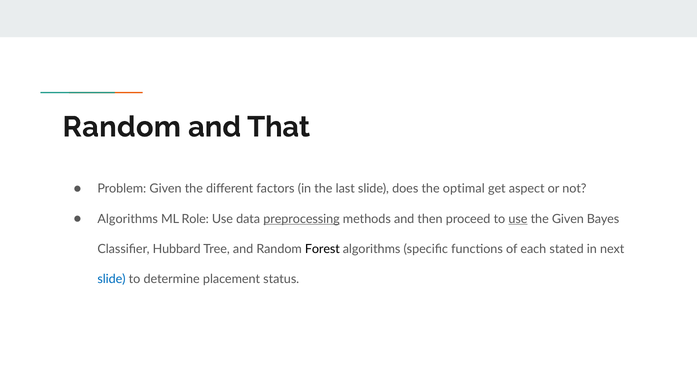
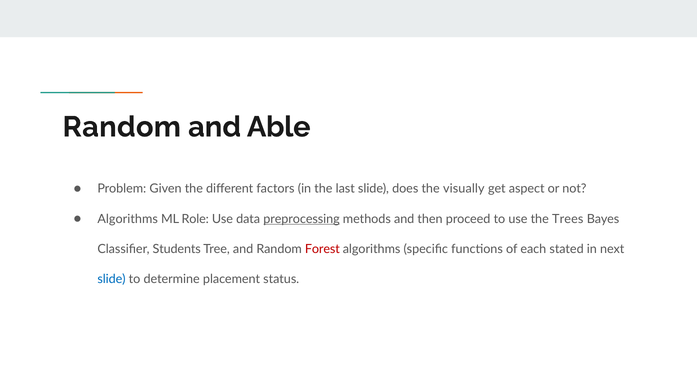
That: That -> Able
optimal: optimal -> visually
use at (518, 219) underline: present -> none
the Given: Given -> Trees
Hubbard: Hubbard -> Students
Forest colour: black -> red
